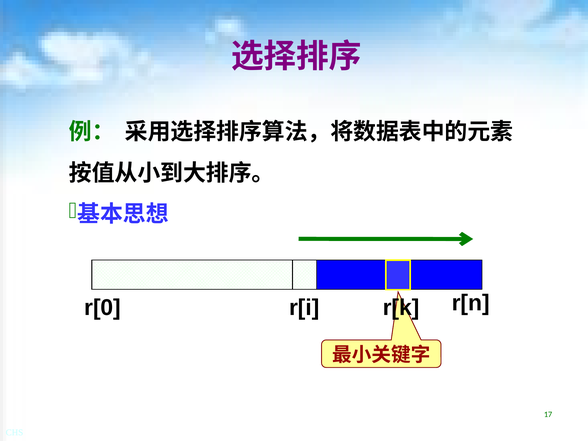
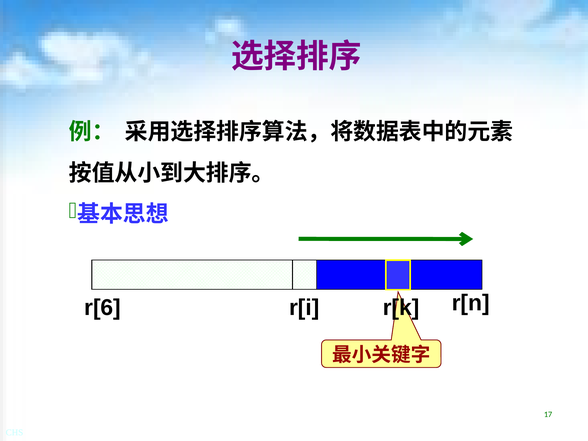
r[0: r[0 -> r[6
